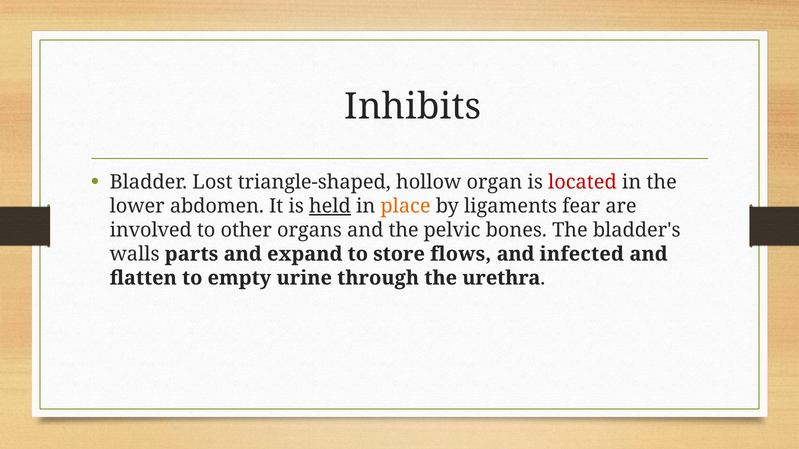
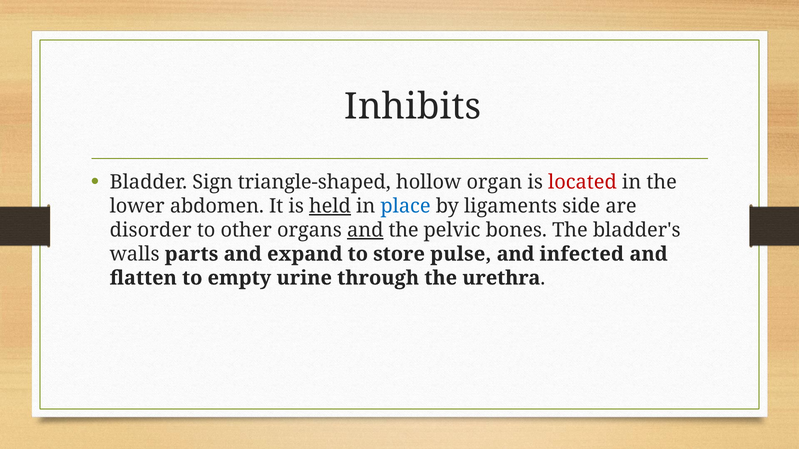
Lost: Lost -> Sign
place colour: orange -> blue
fear: fear -> side
involved: involved -> disorder
and at (365, 230) underline: none -> present
flows: flows -> pulse
